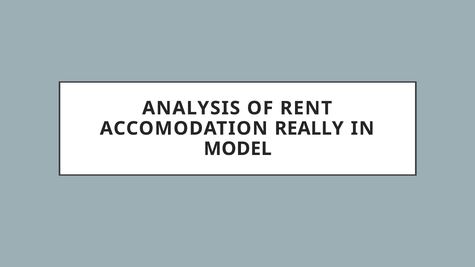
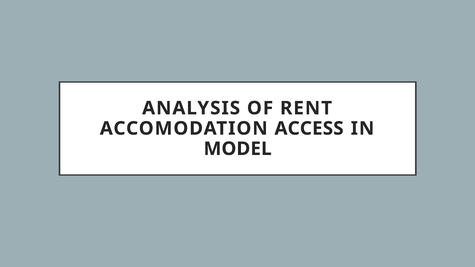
REALLY: REALLY -> ACCESS
